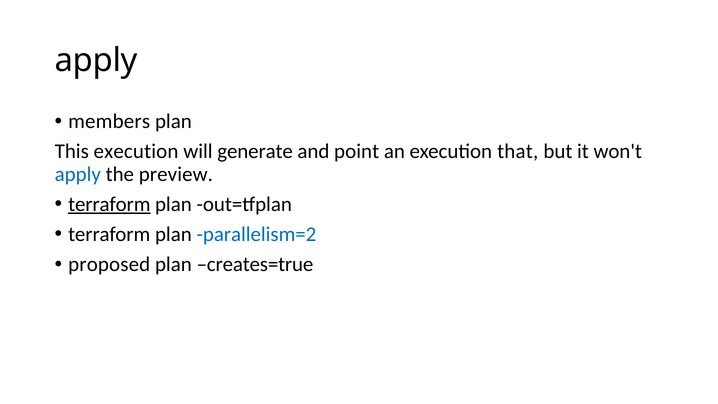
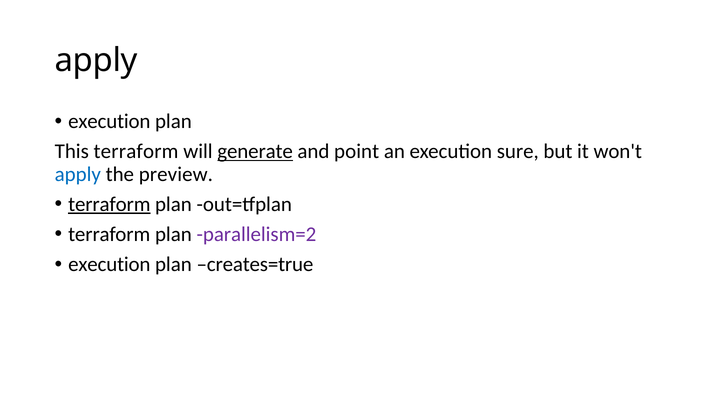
members at (109, 121): members -> execution
This execution: execution -> terraform
generate underline: none -> present
that: that -> sure
parallelism=2 colour: blue -> purple
proposed at (109, 264): proposed -> execution
